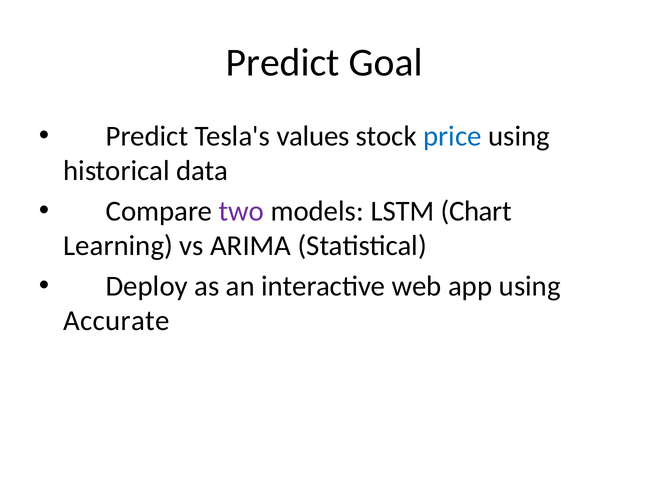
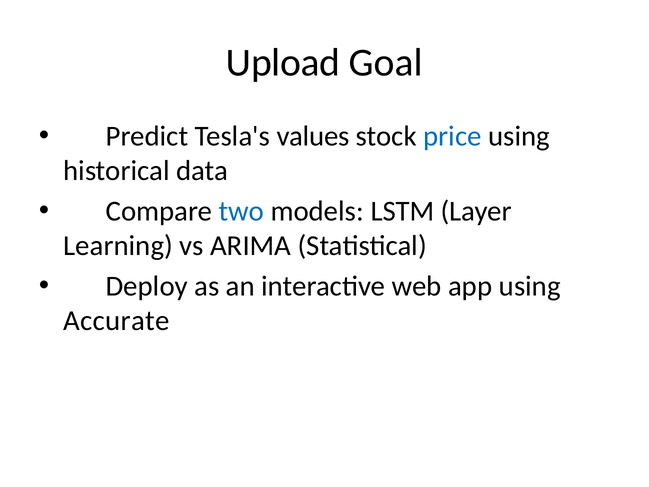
Predict: Predict -> Upload
two colour: purple -> blue
Chart: Chart -> Layer
